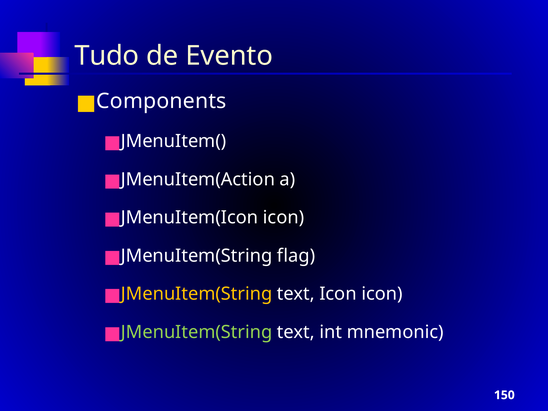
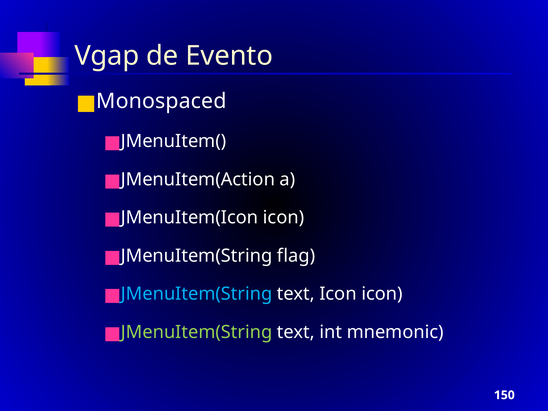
Tudo: Tudo -> Vgap
Components: Components -> Monospaced
JMenuItem(String at (197, 294) colour: yellow -> light blue
